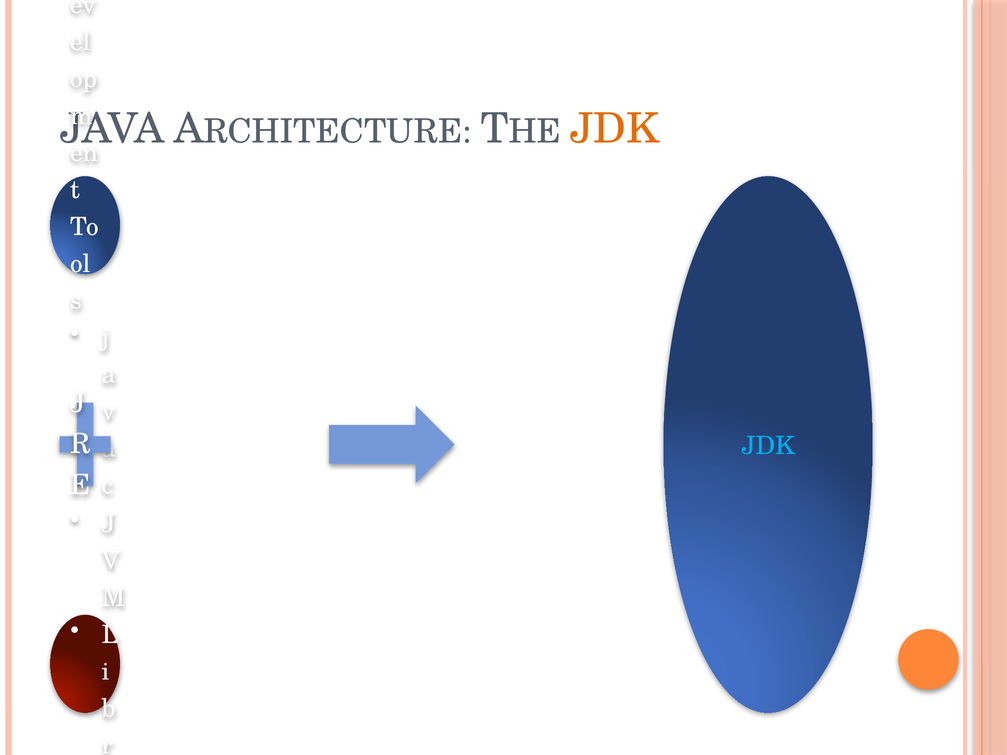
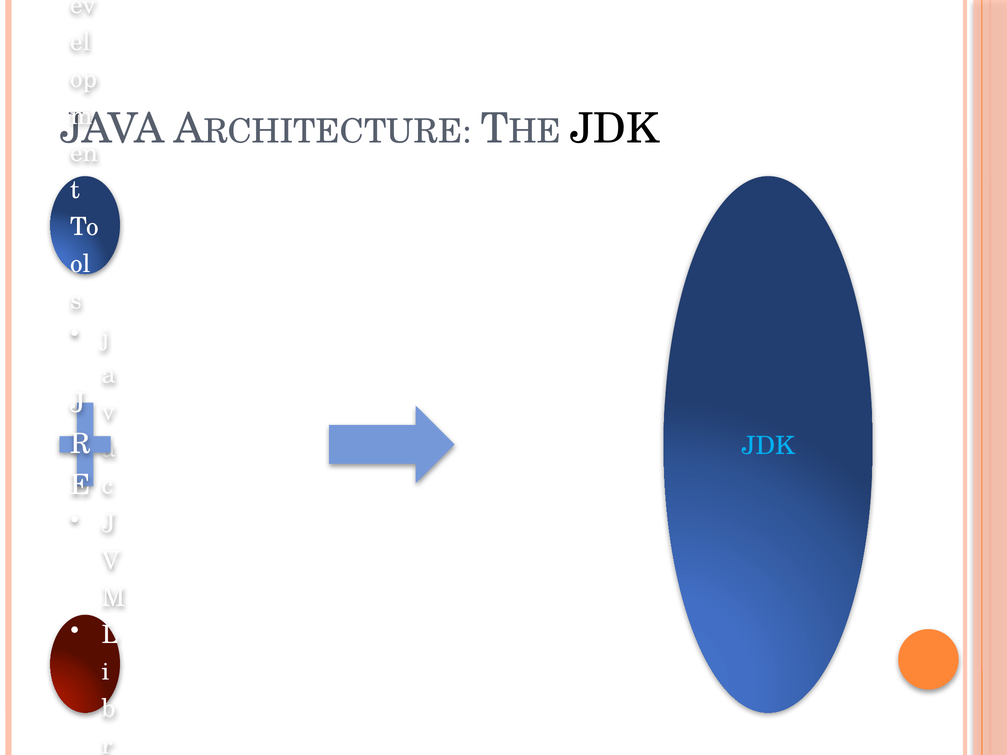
JDK at (614, 129) colour: orange -> black
